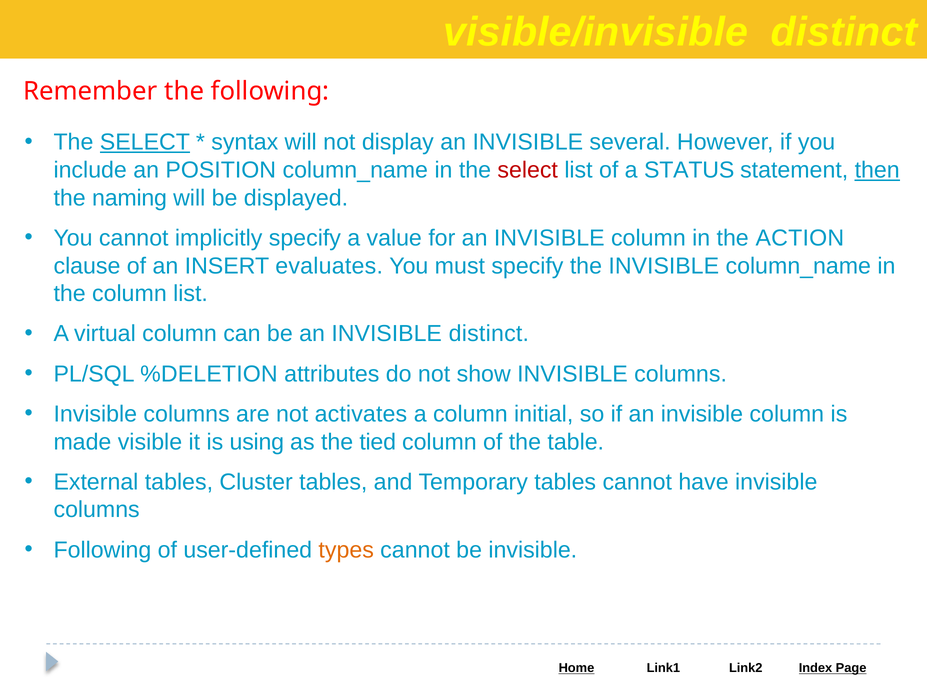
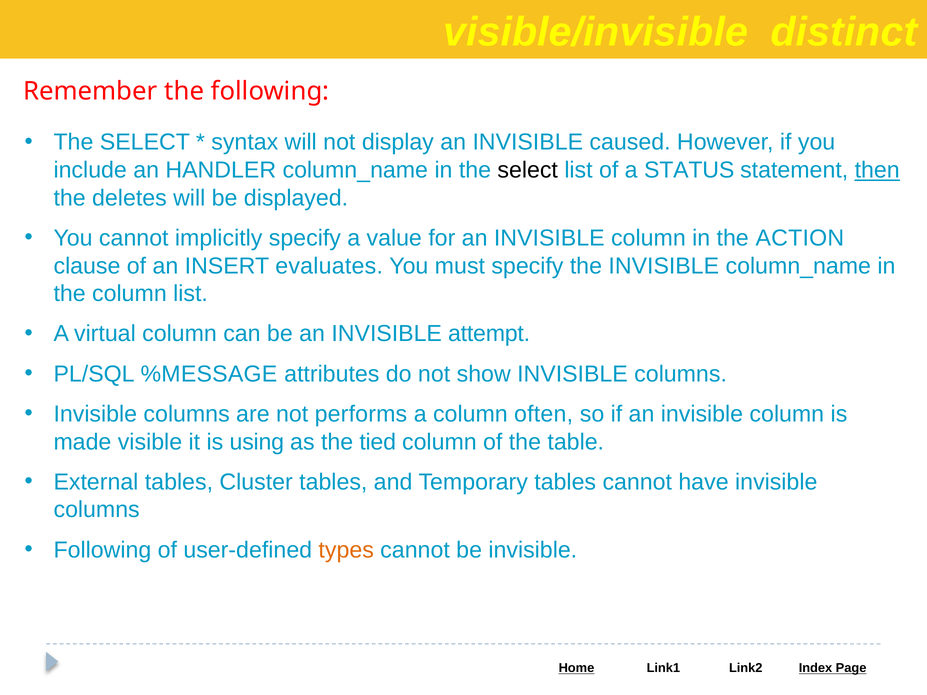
SELECT at (145, 142) underline: present -> none
several: several -> caused
POSITION: POSITION -> HANDLER
select at (528, 170) colour: red -> black
naming: naming -> deletes
INVISIBLE distinct: distinct -> attempt
%DELETION: %DELETION -> %MESSAGE
activates: activates -> performs
initial: initial -> often
